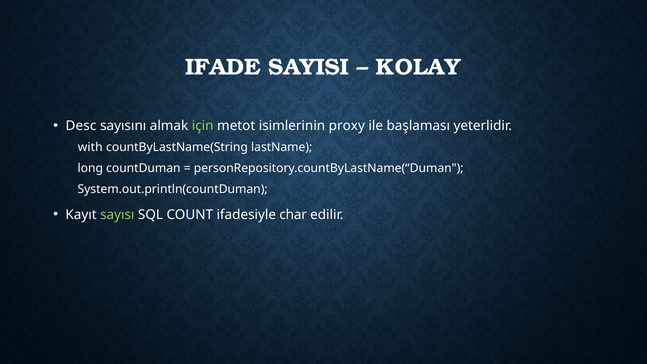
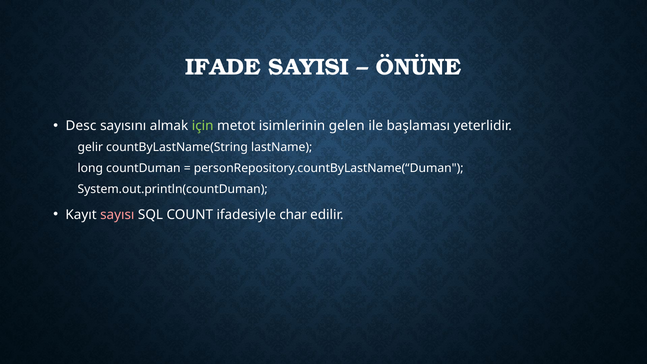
KOLAY: KOLAY -> ÖNÜNE
proxy: proxy -> gelen
with: with -> gelir
sayısı colour: light green -> pink
